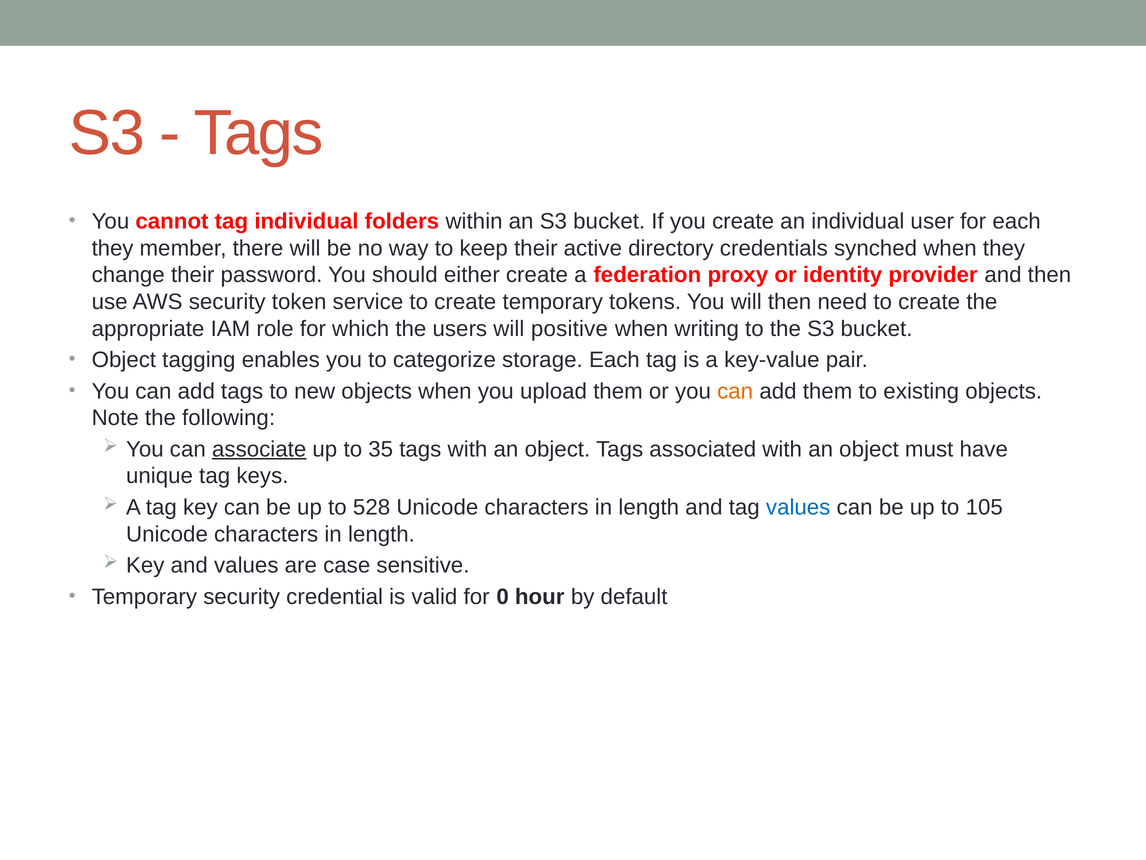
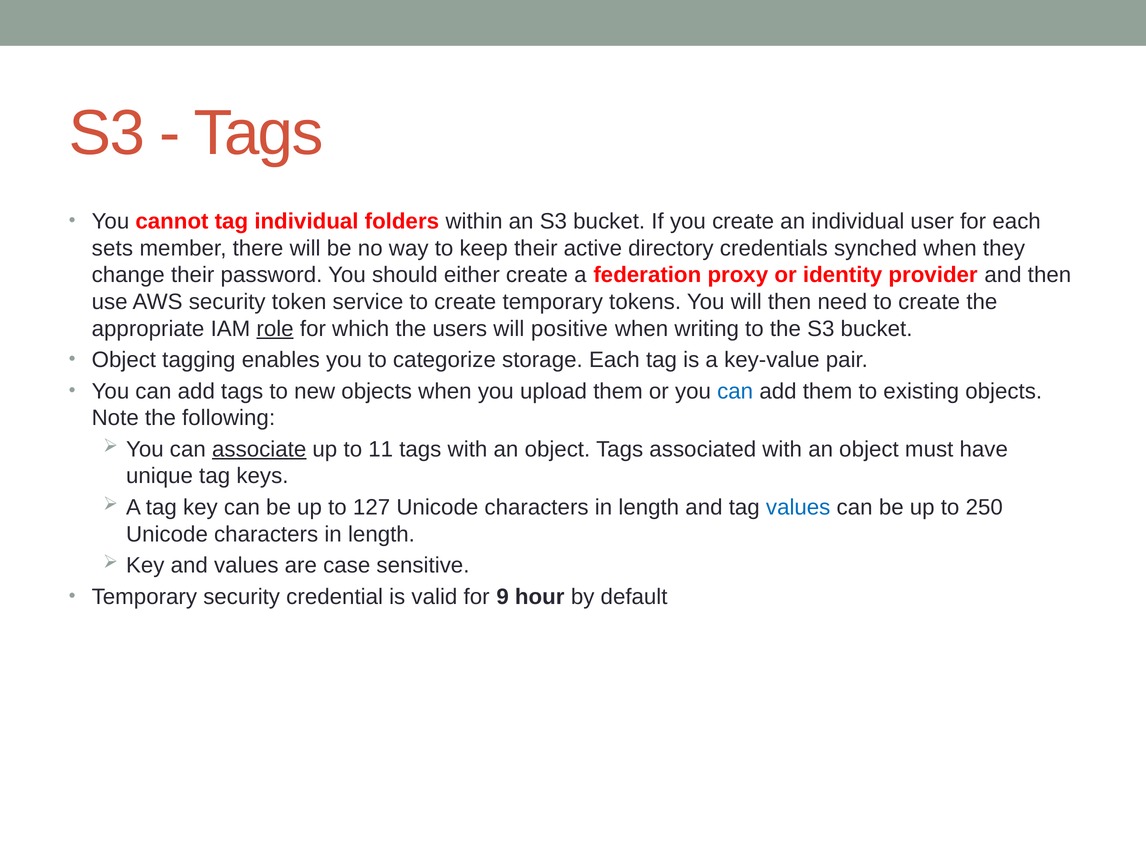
they at (113, 248): they -> sets
role underline: none -> present
can at (735, 391) colour: orange -> blue
35: 35 -> 11
528: 528 -> 127
105: 105 -> 250
0: 0 -> 9
